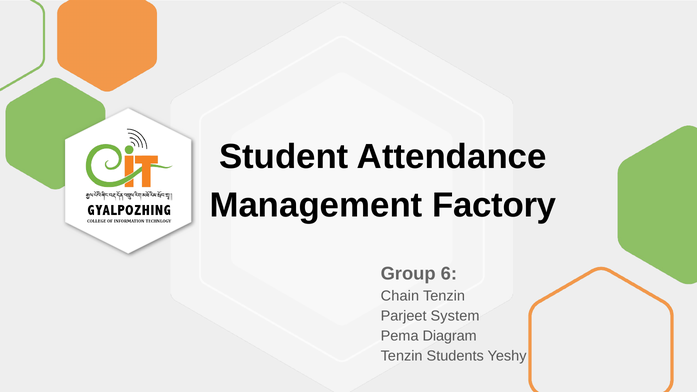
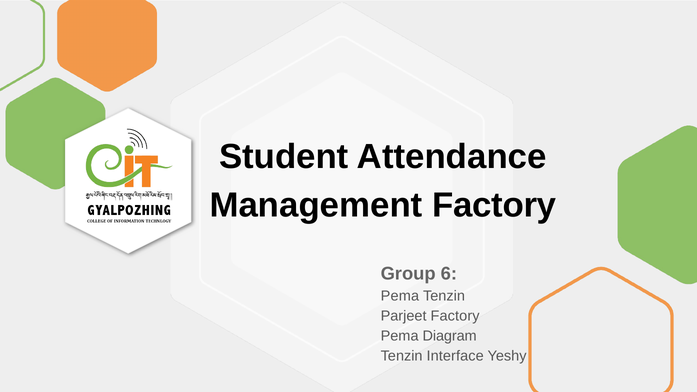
Chain at (400, 296): Chain -> Pema
Parjeet System: System -> Factory
Students: Students -> Interface
